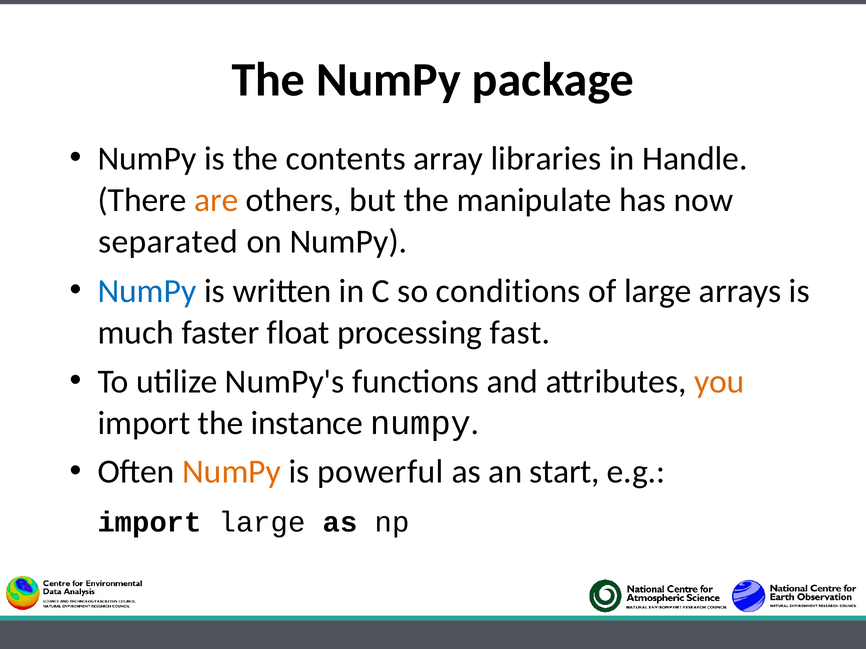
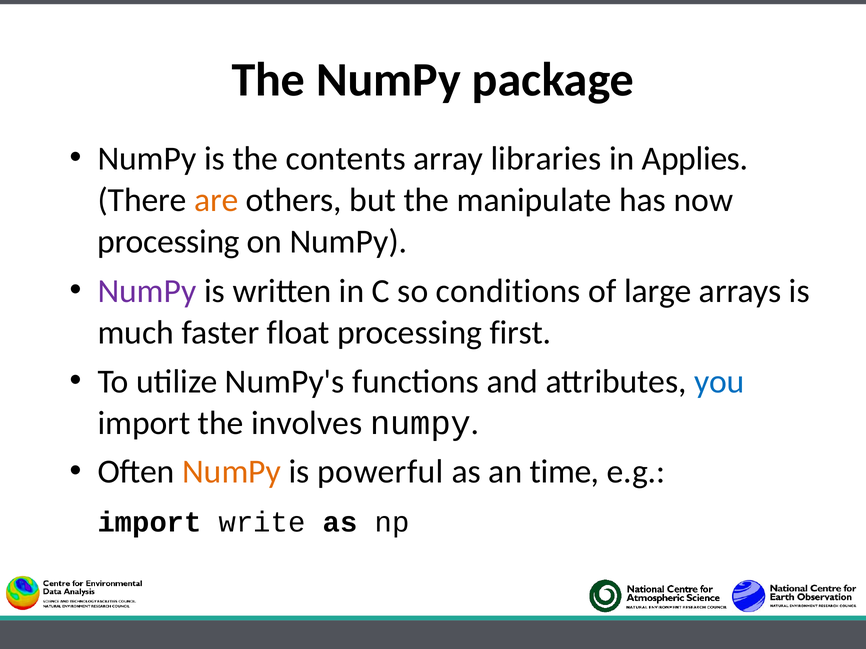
Handle: Handle -> Applies
separated at (168, 242): separated -> processing
NumPy at (147, 291) colour: blue -> purple
fast: fast -> first
you colour: orange -> blue
instance: instance -> involves
start: start -> time
import large: large -> write
